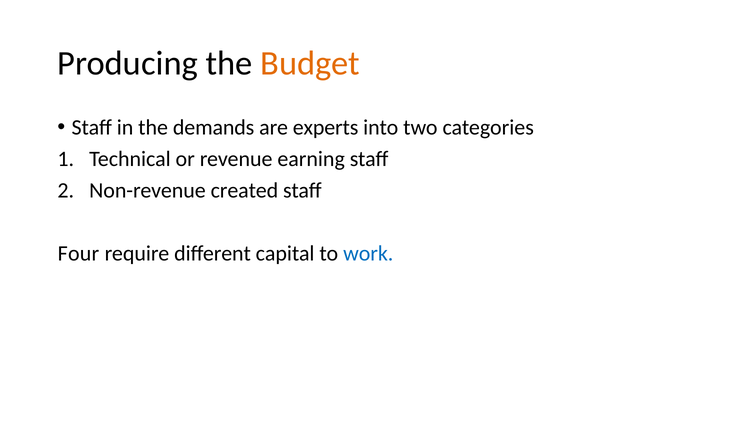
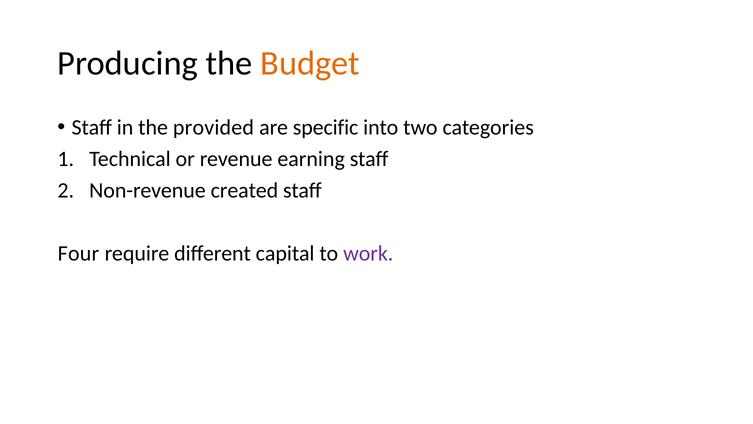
demands: demands -> provided
experts: experts -> specific
work colour: blue -> purple
